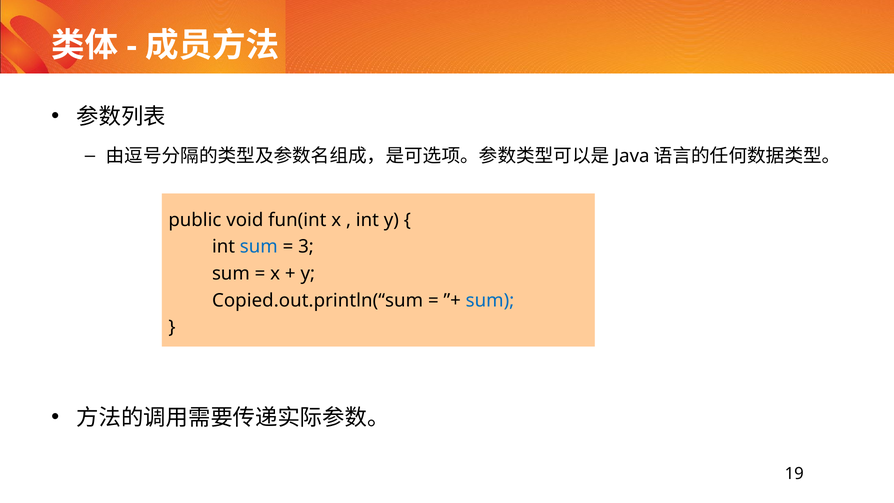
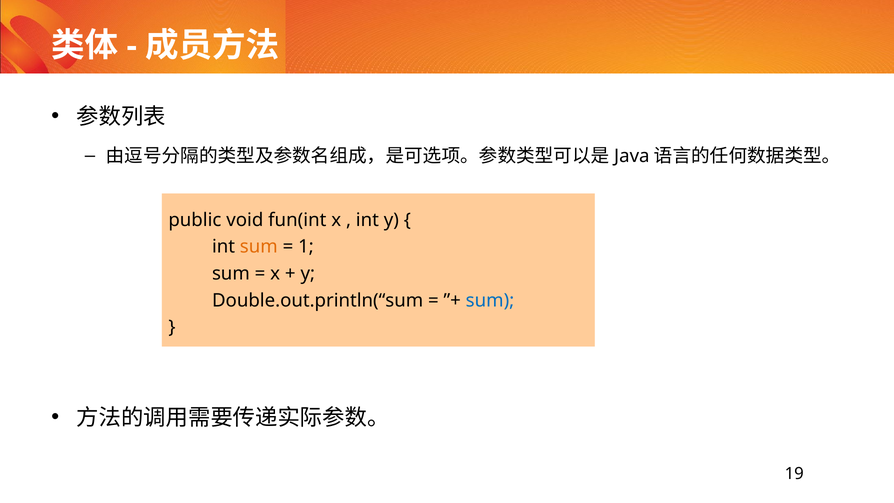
sum at (259, 247) colour: blue -> orange
3: 3 -> 1
Copied.out.println(“sum: Copied.out.println(“sum -> Double.out.println(“sum
